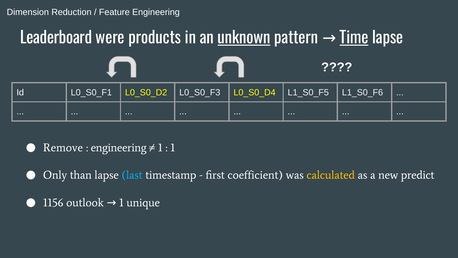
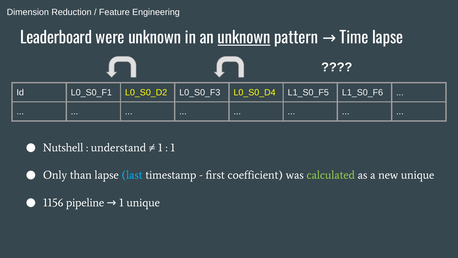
were products: products -> unknown
Time underline: present -> none
Remove: Remove -> Nutshell
engineering at (119, 147): engineering -> understand
calculated colour: yellow -> light green
new predict: predict -> unique
outlook: outlook -> pipeline
